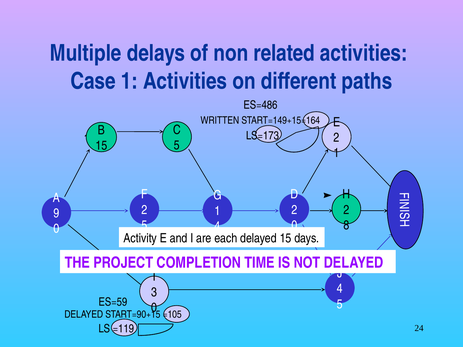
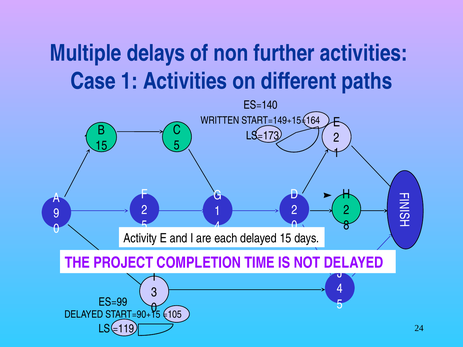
related: related -> further
ES=486: ES=486 -> ES=140
ES=59: ES=59 -> ES=99
